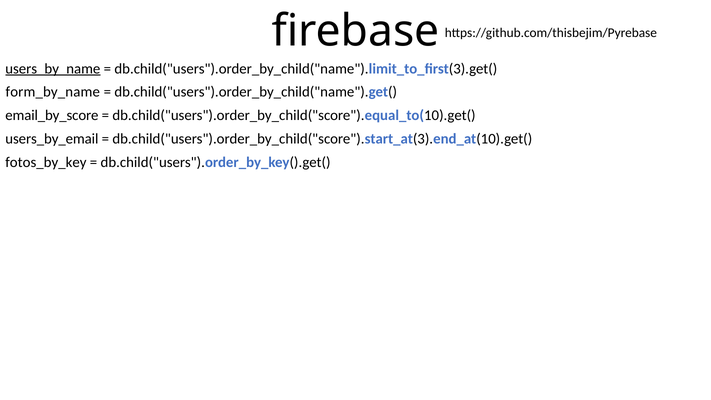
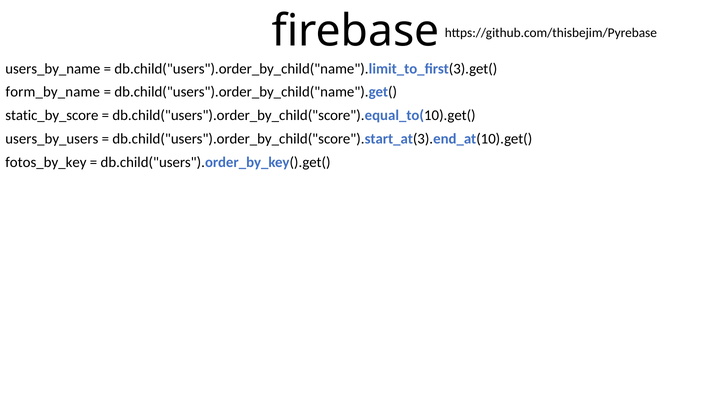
users_by_name underline: present -> none
email_by_score: email_by_score -> static_by_score
users_by_email: users_by_email -> users_by_users
